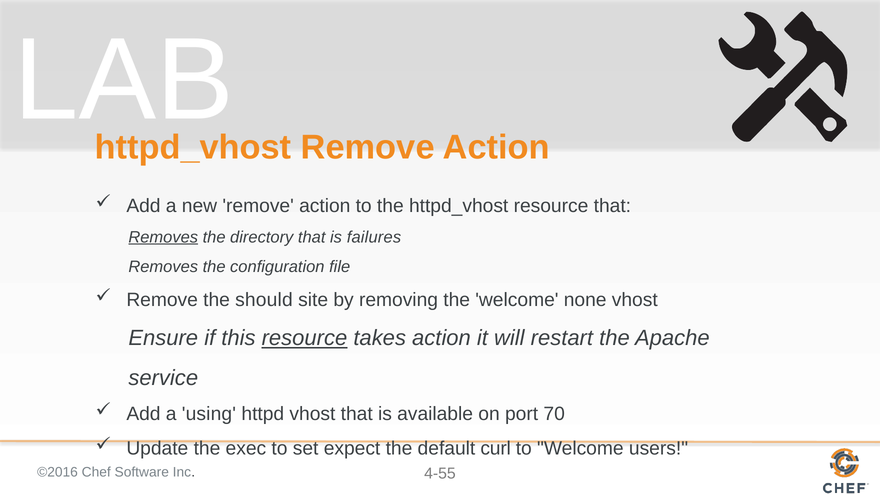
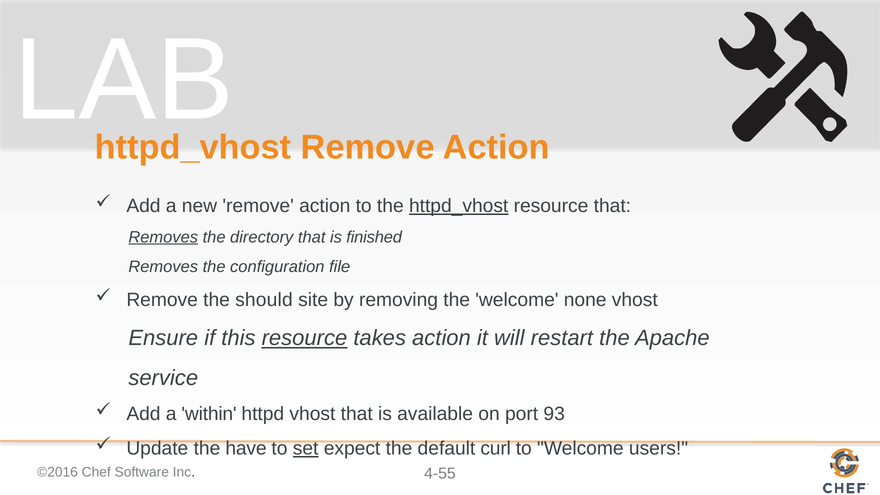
httpd_vhost at (459, 206) underline: none -> present
failures: failures -> finished
using: using -> within
70: 70 -> 93
exec: exec -> have
set underline: none -> present
